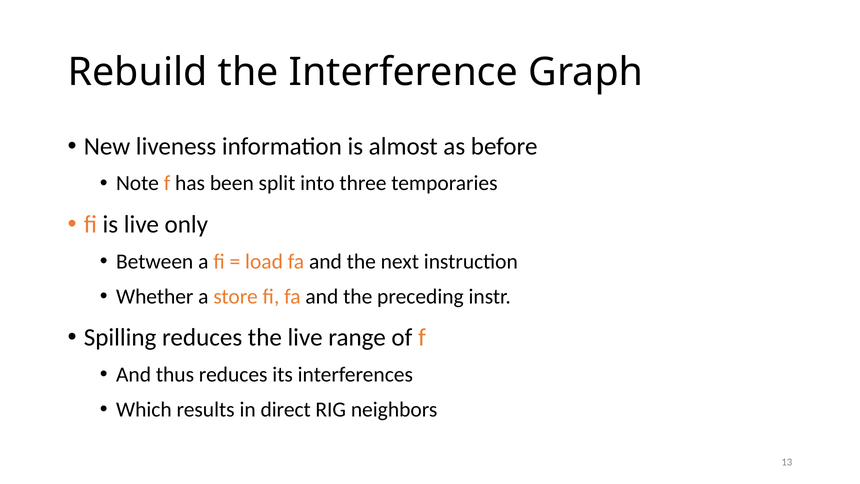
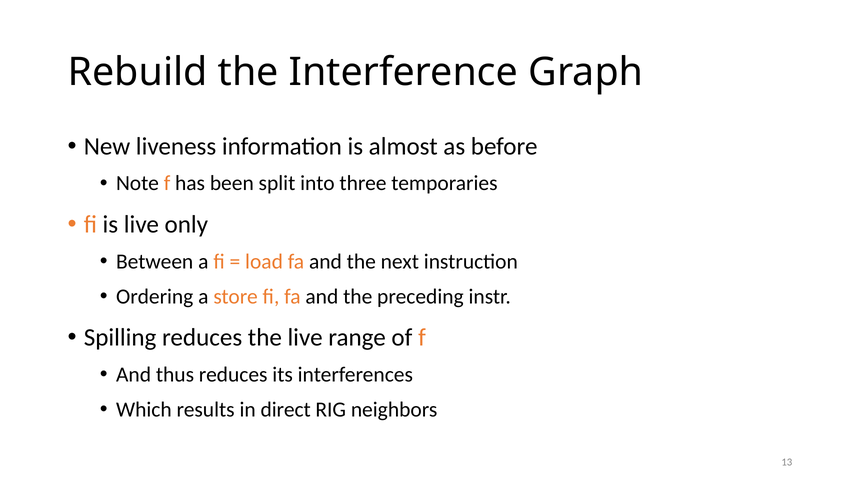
Whether: Whether -> Ordering
